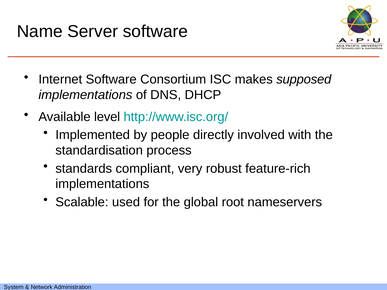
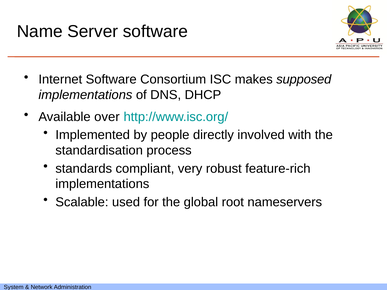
level: level -> over
